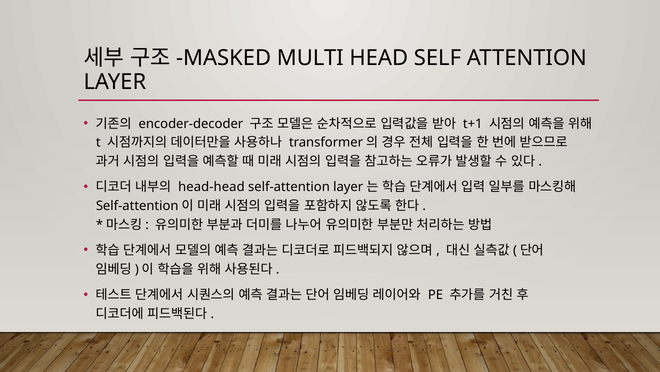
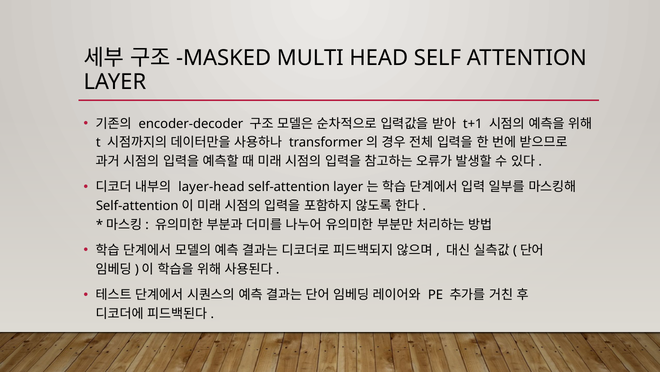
head-head: head-head -> layer-head
